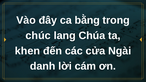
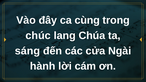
bằng: bằng -> cùng
khen: khen -> sáng
danh: danh -> hành
